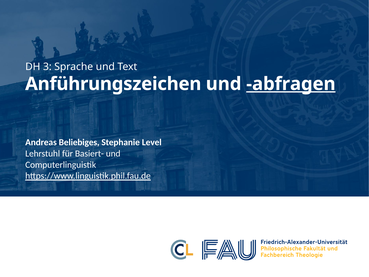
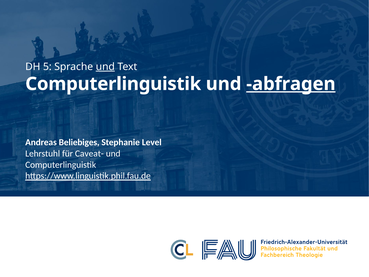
3: 3 -> 5
und at (105, 67) underline: none -> present
Anführungszeichen at (113, 84): Anführungszeichen -> Computerlinguistik
Basiert-: Basiert- -> Caveat-
